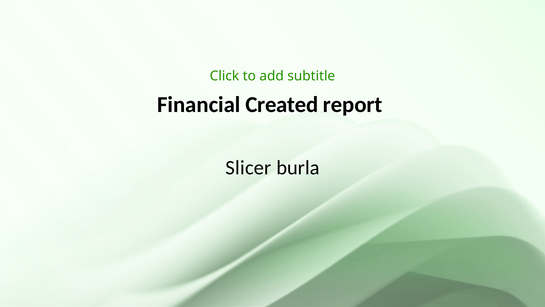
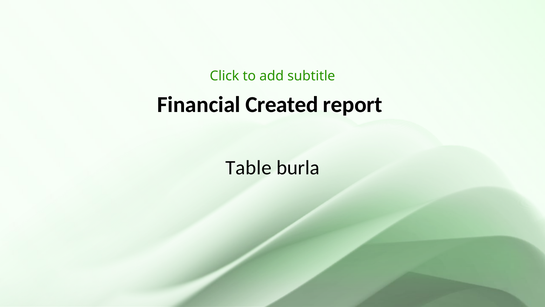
Slicer: Slicer -> Table
